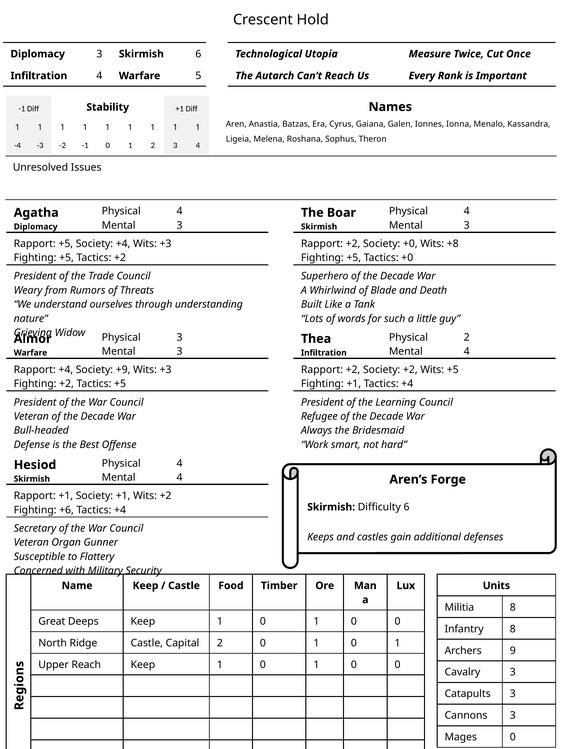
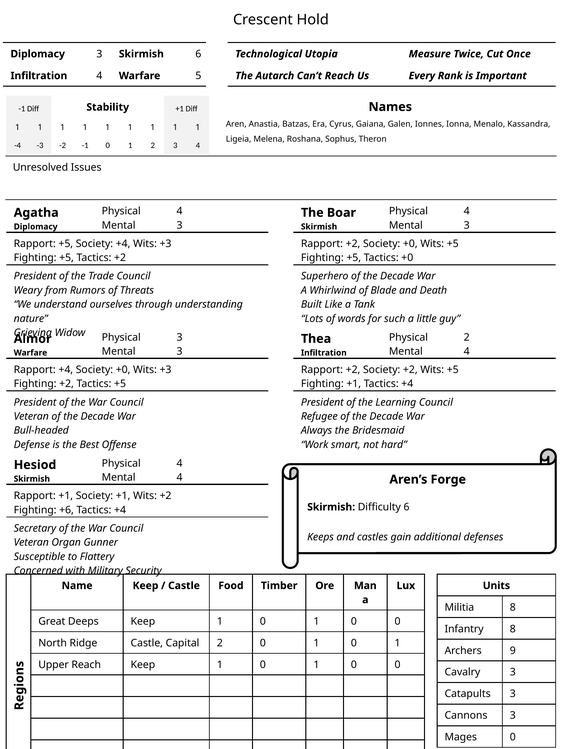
+0 Wits +8: +8 -> +5
+4 Society +9: +9 -> +0
